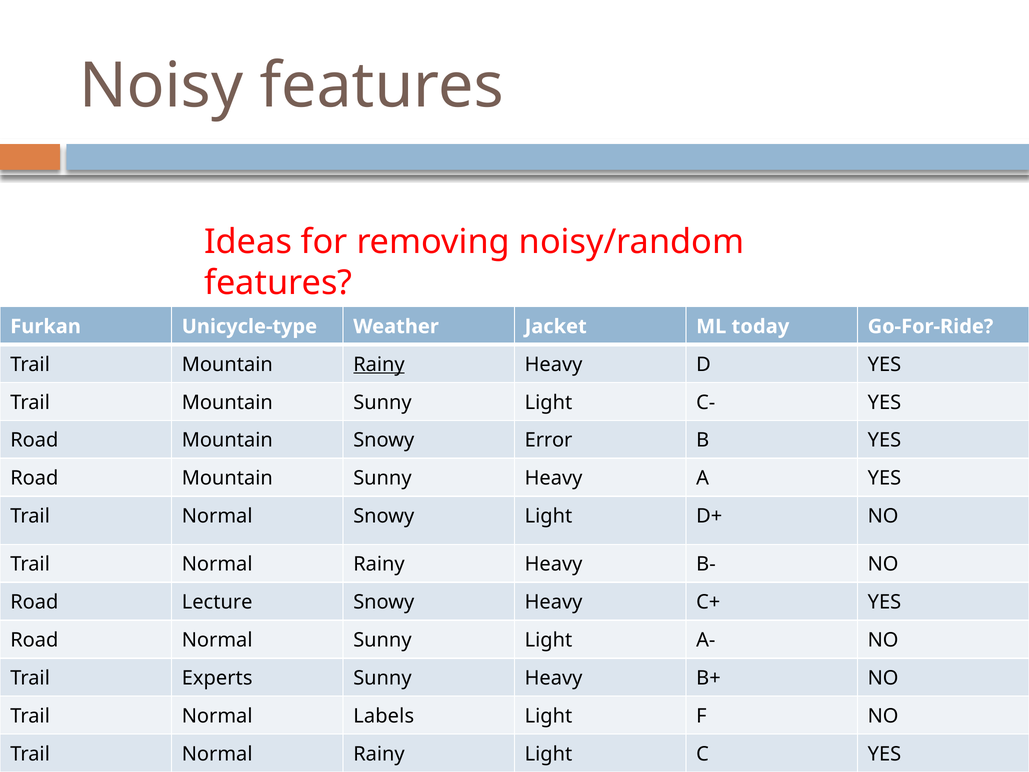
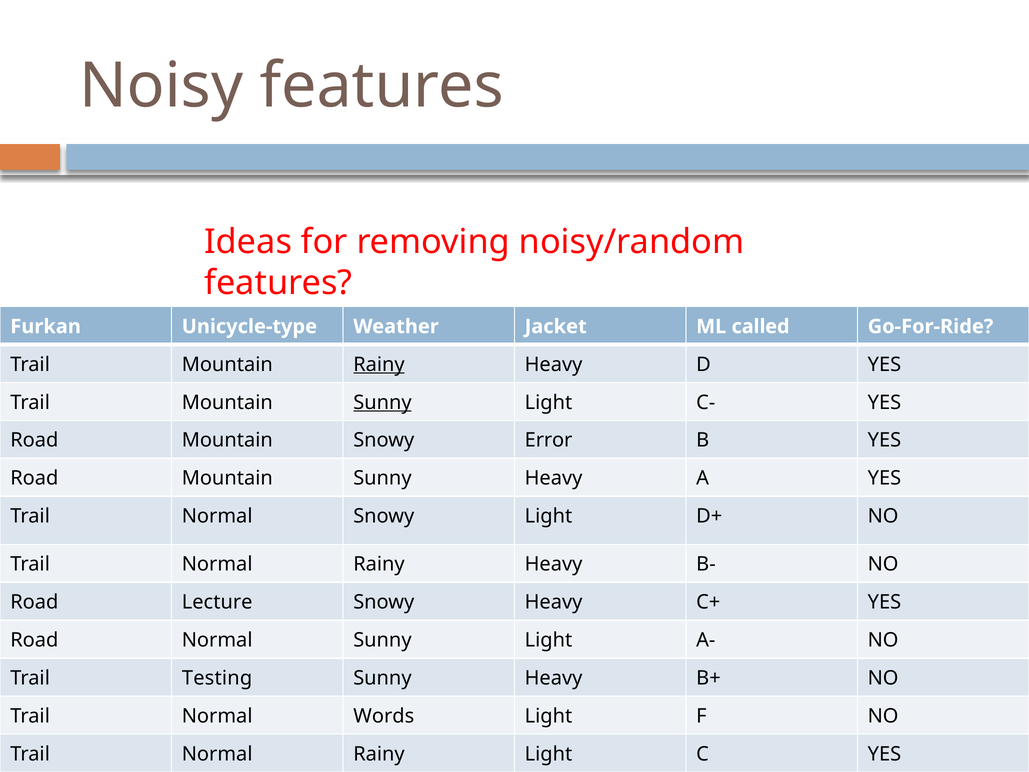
today: today -> called
Sunny at (382, 402) underline: none -> present
Experts: Experts -> Testing
Labels: Labels -> Words
